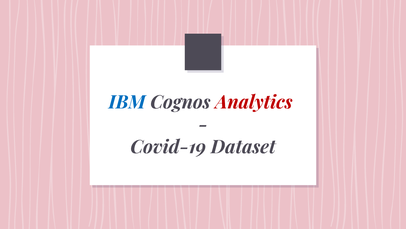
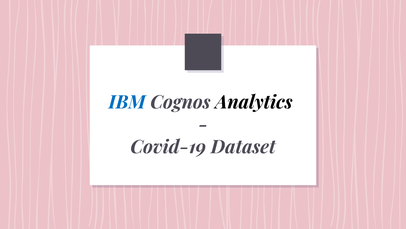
Analytics colour: red -> black
